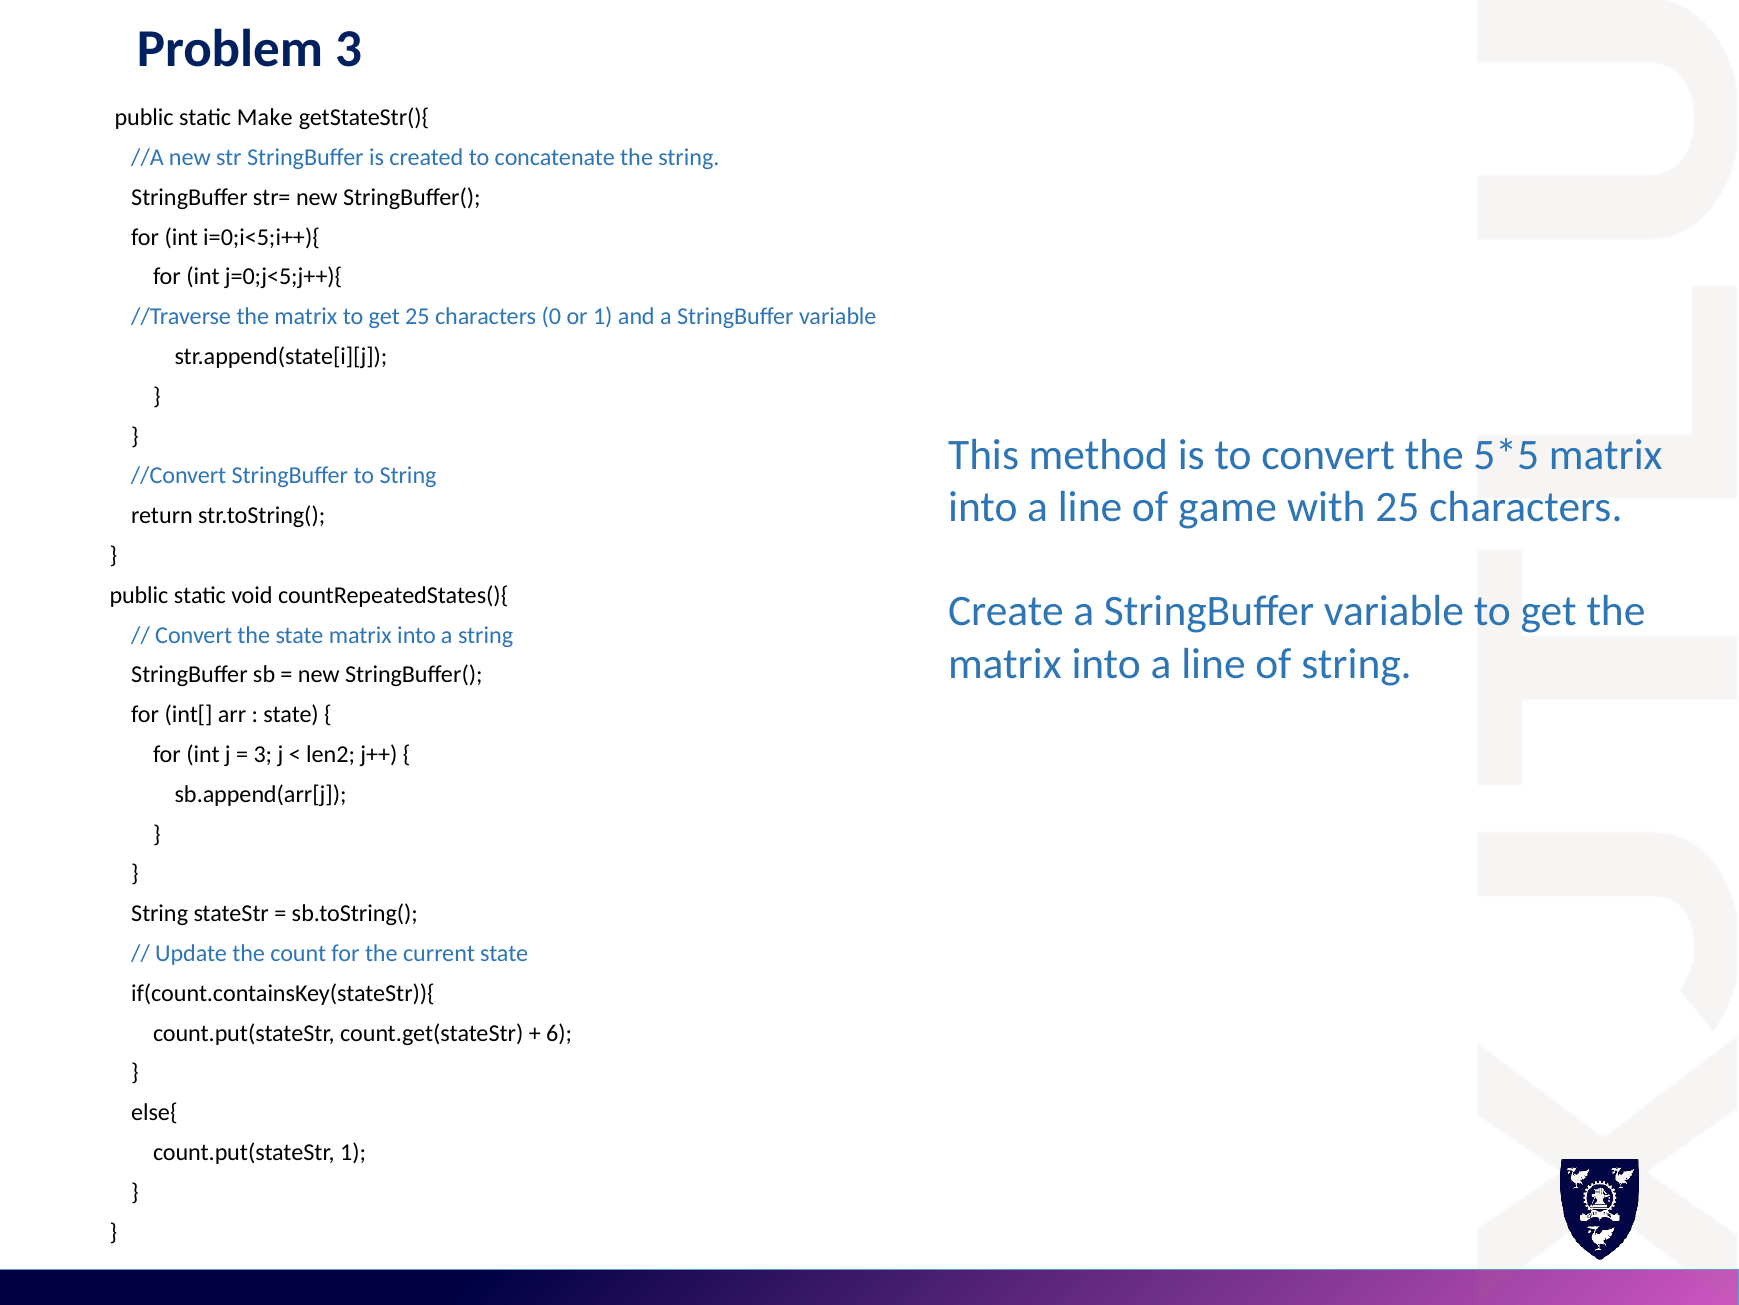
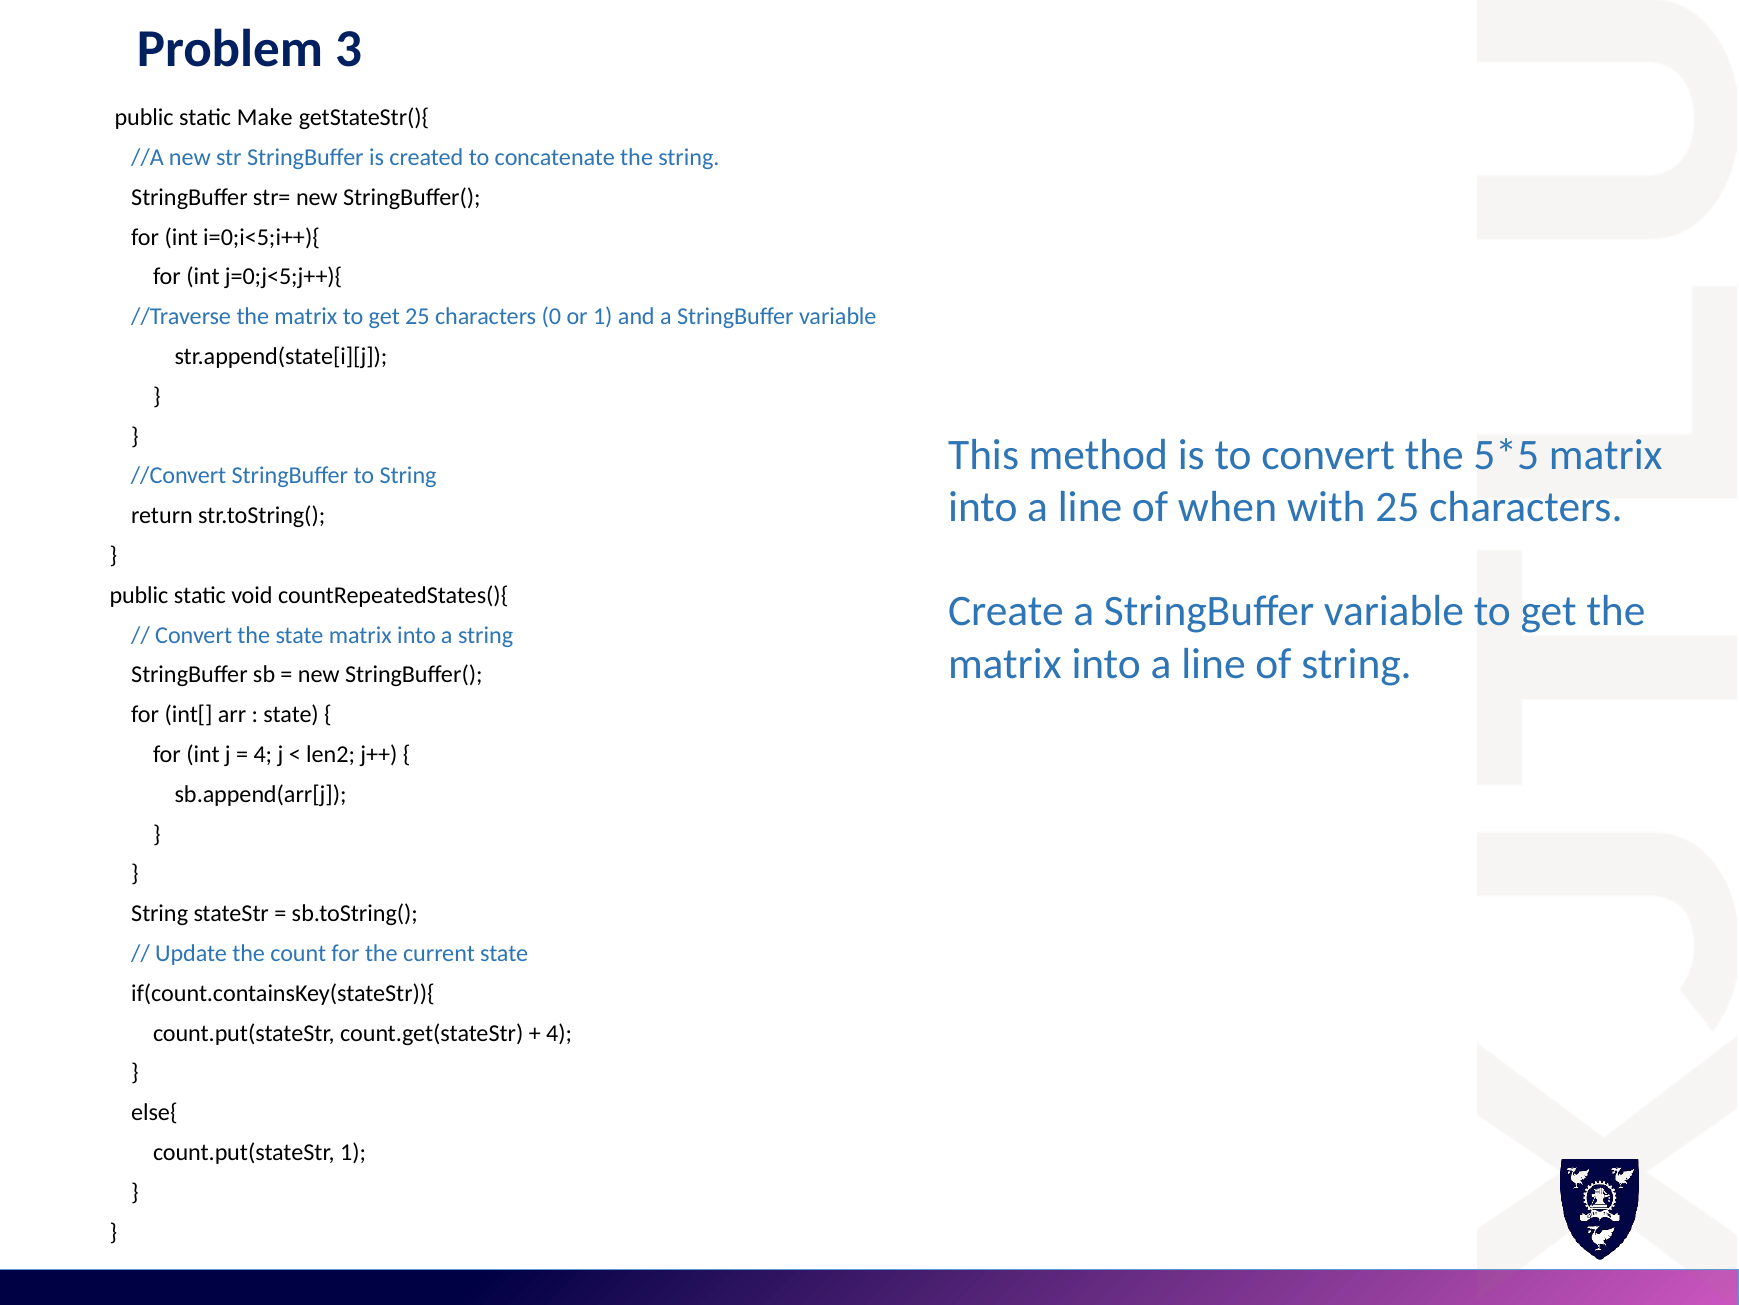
game: game -> when
3 at (263, 754): 3 -> 4
6 at (559, 1033): 6 -> 4
